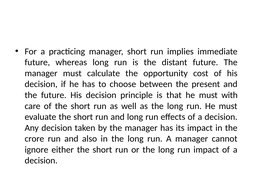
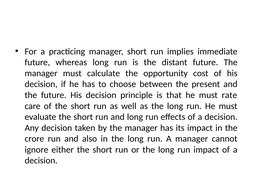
with: with -> rate
